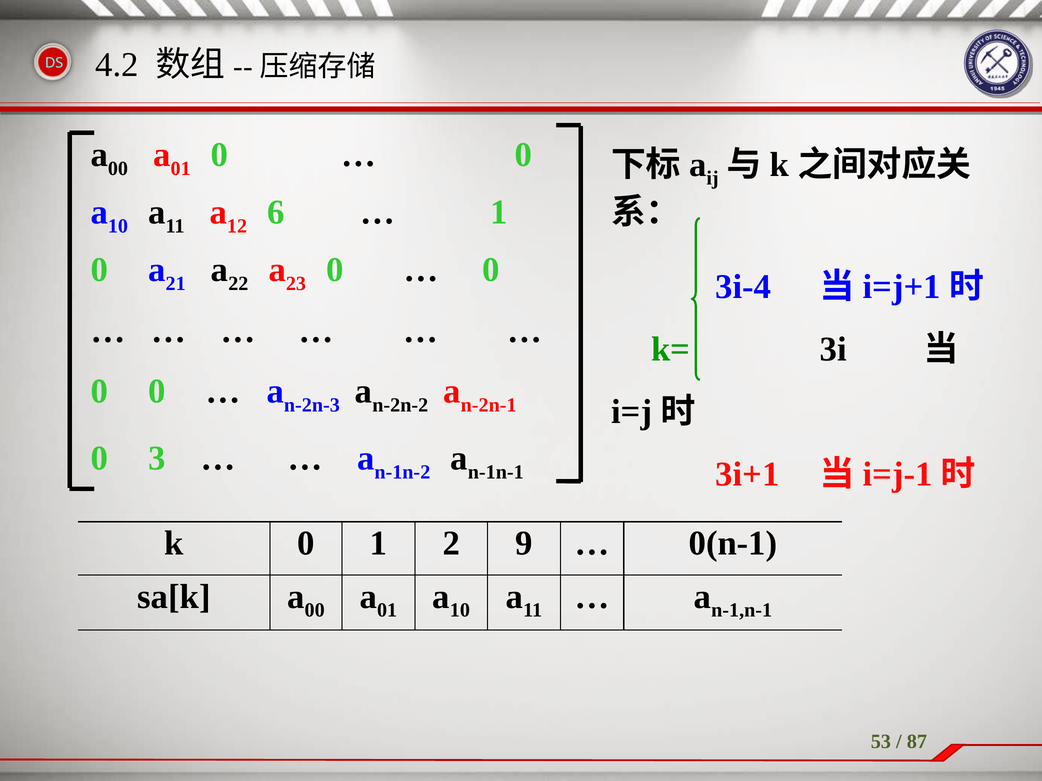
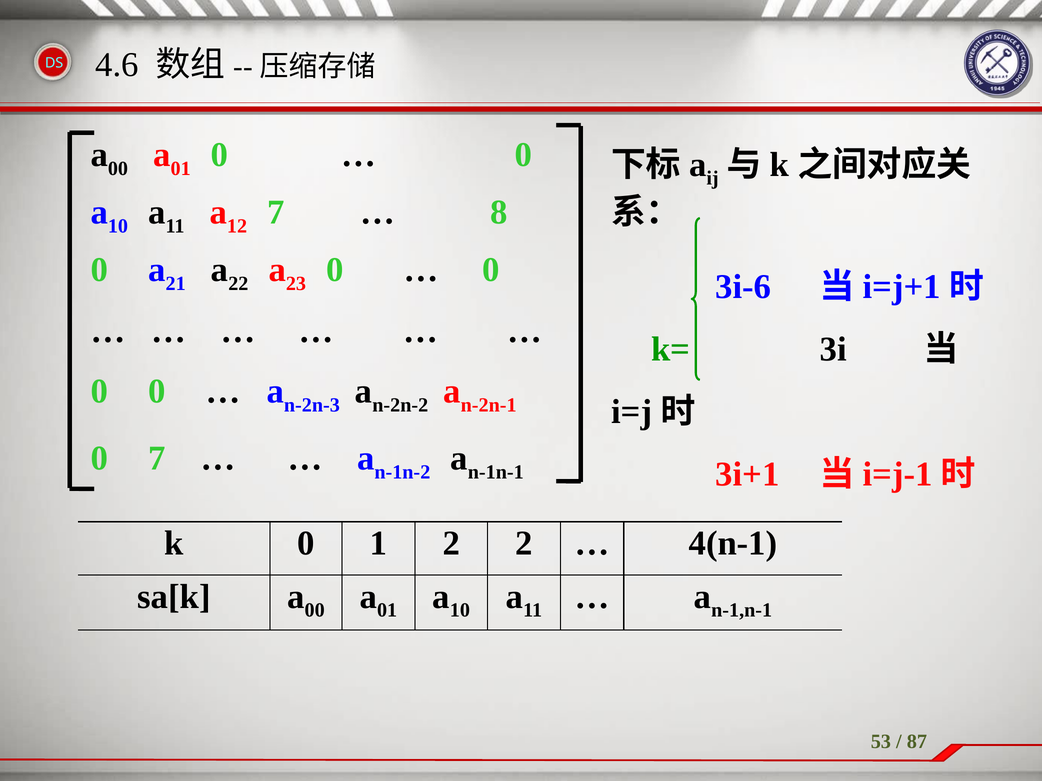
4.2: 4.2 -> 4.6
6 at (276, 213): 6 -> 7
1 at (499, 213): 1 -> 8
3i-4: 3i-4 -> 3i-6
0 3: 3 -> 7
2 9: 9 -> 2
0(n-1: 0(n-1 -> 4(n-1
